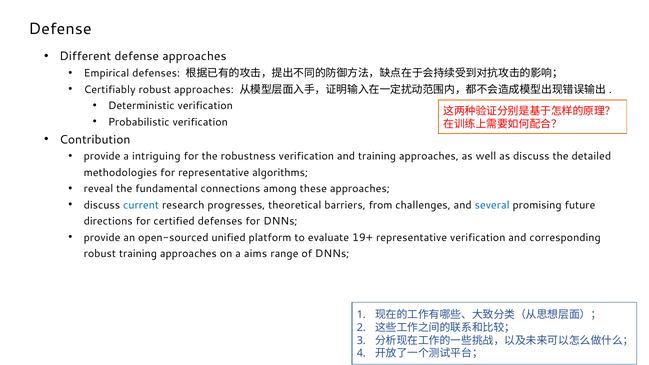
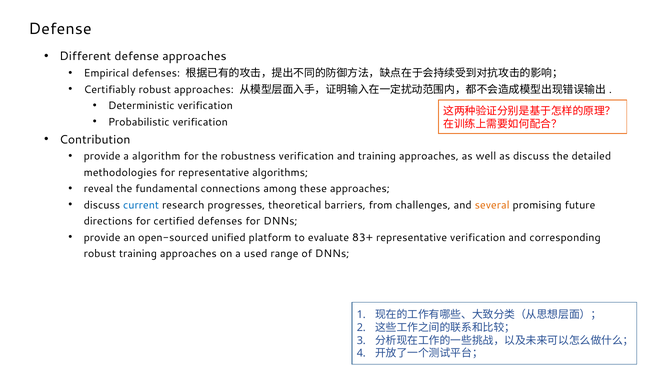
intriguing: intriguing -> algorithm
several colour: blue -> orange
19+: 19+ -> 83+
aims: aims -> used
